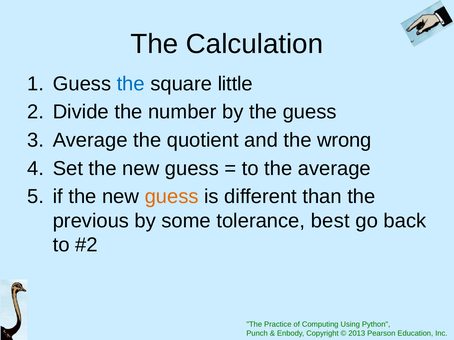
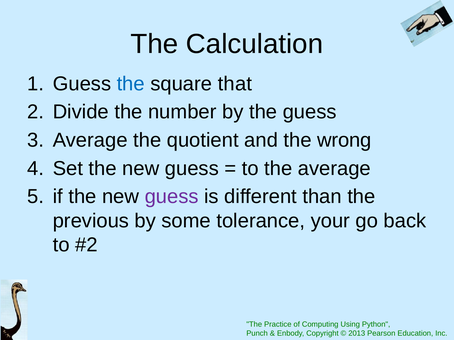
little: little -> that
guess at (172, 197) colour: orange -> purple
best: best -> your
